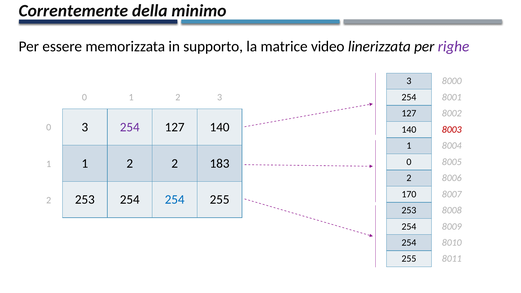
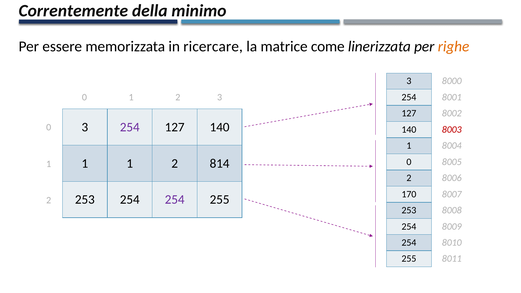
supporto: supporto -> ricercare
video: video -> come
righe colour: purple -> orange
2 at (130, 163): 2 -> 1
183: 183 -> 814
254 at (175, 200) colour: blue -> purple
